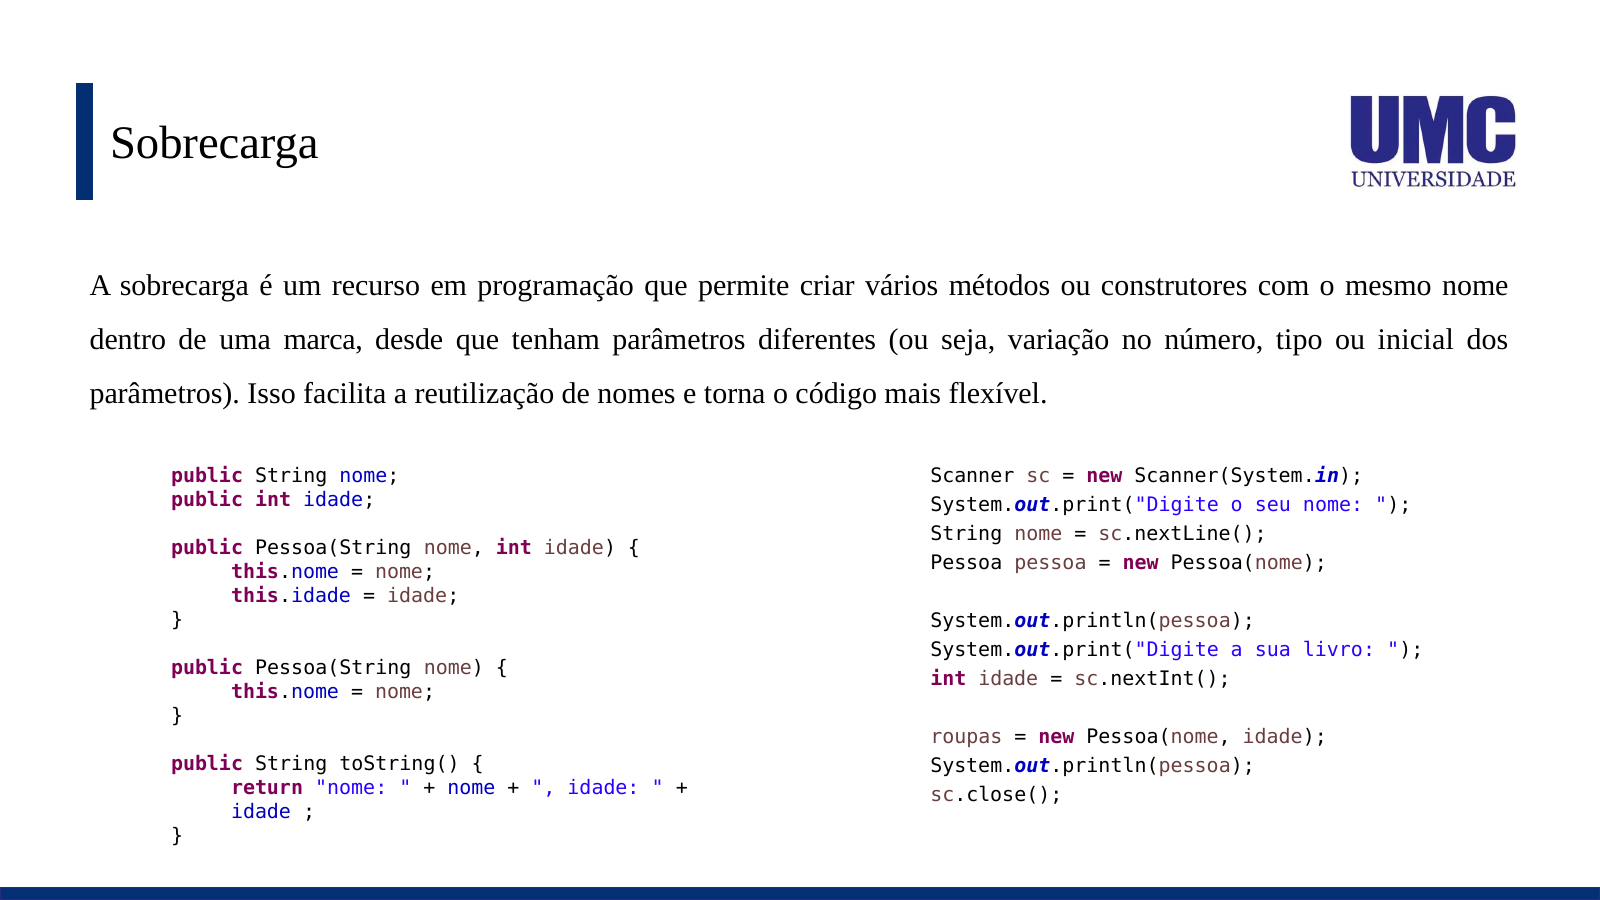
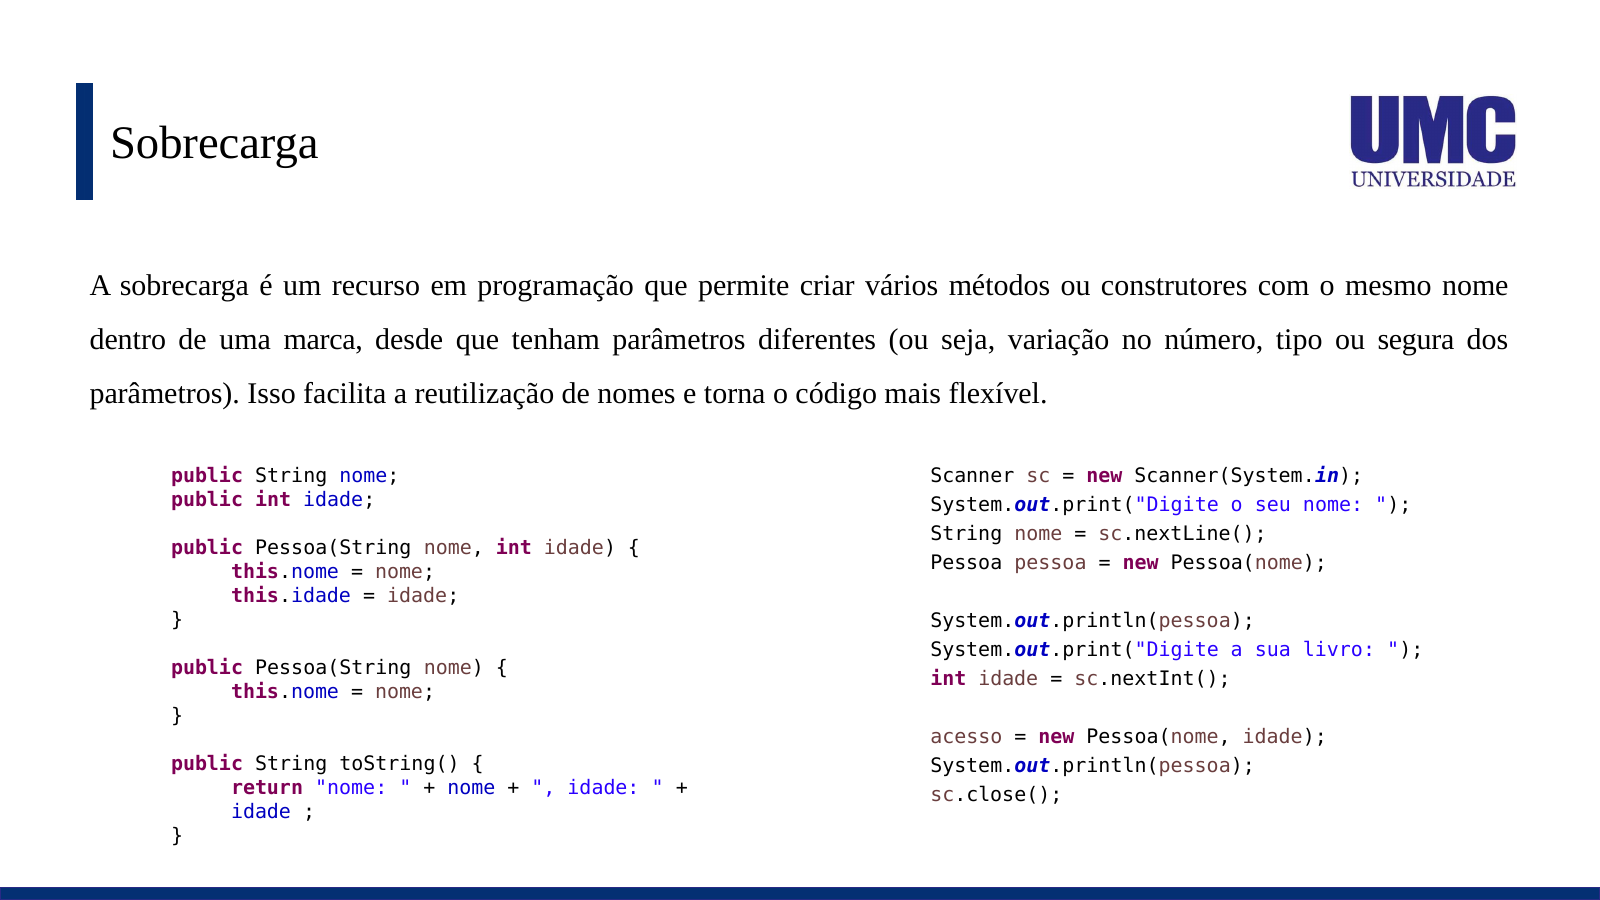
inicial: inicial -> segura
roupas: roupas -> acesso
